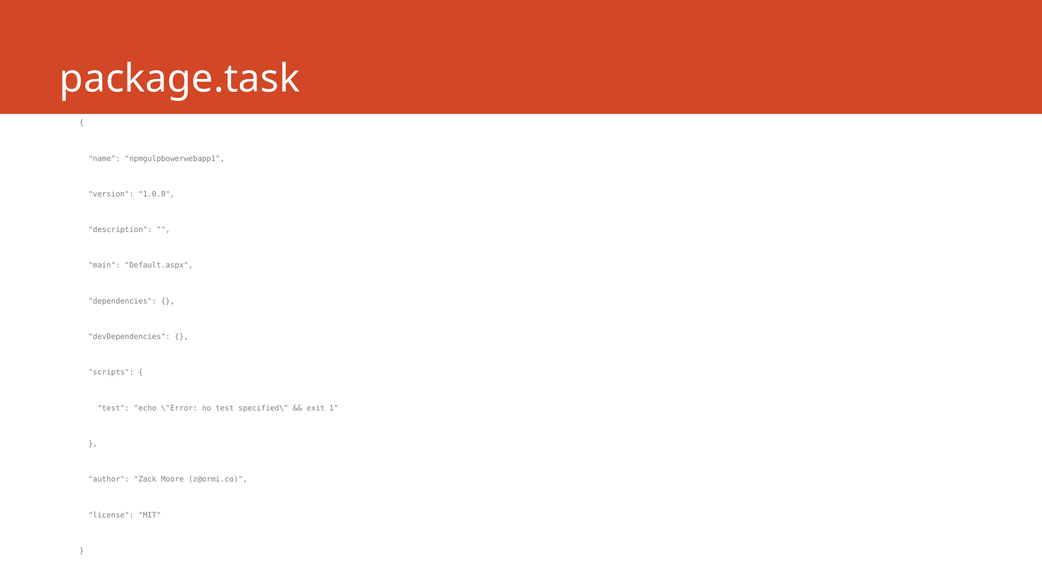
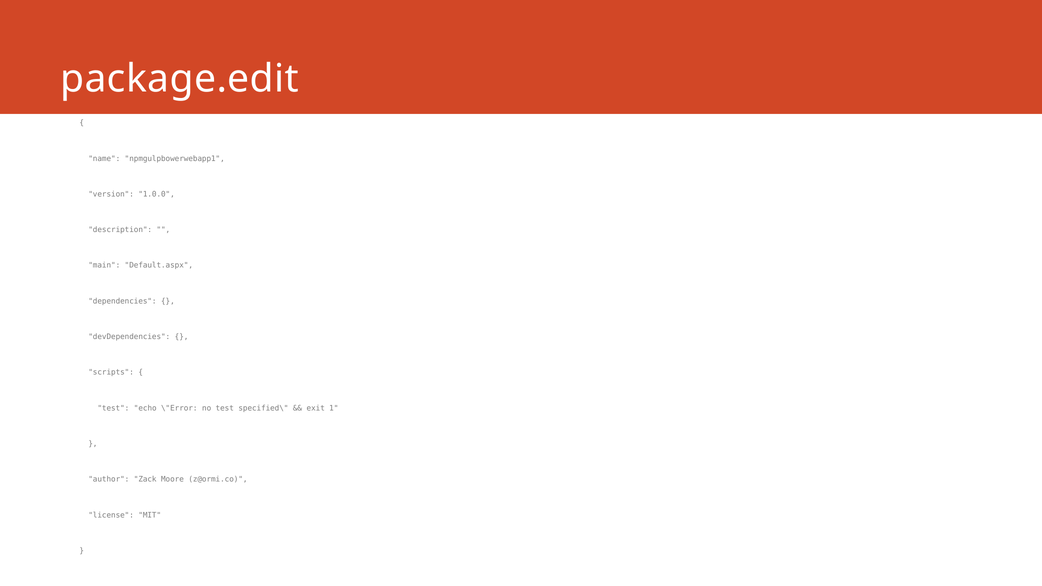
package.task: package.task -> package.edit
